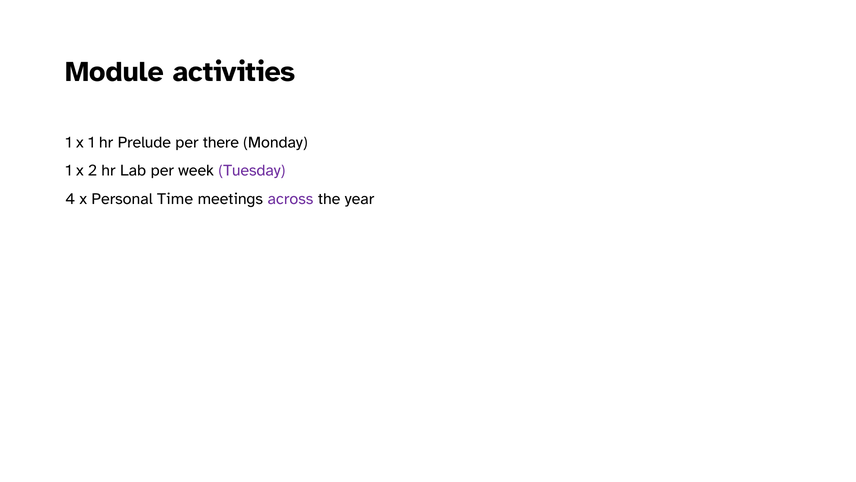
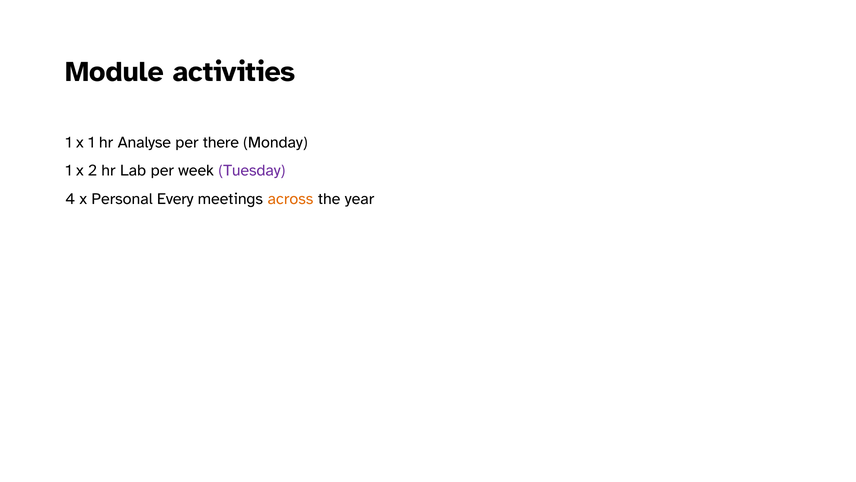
Prelude: Prelude -> Analyse
Time: Time -> Every
across colour: purple -> orange
